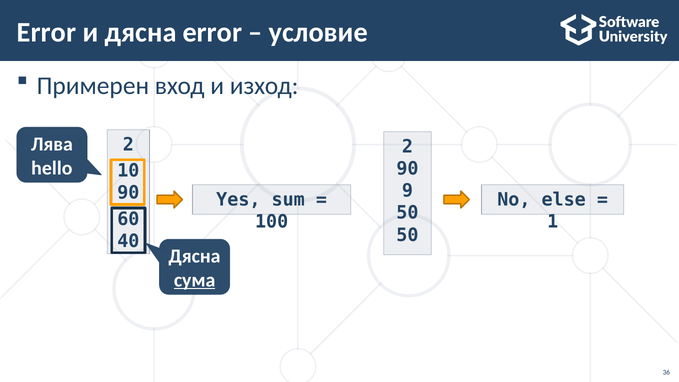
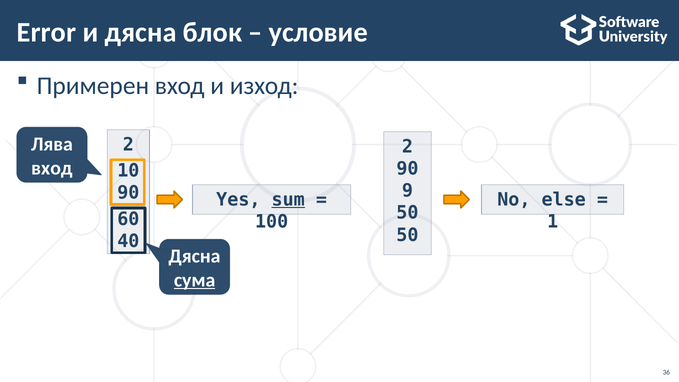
дясна error: error -> блок
hello at (52, 168): hello -> вход
sum underline: none -> present
